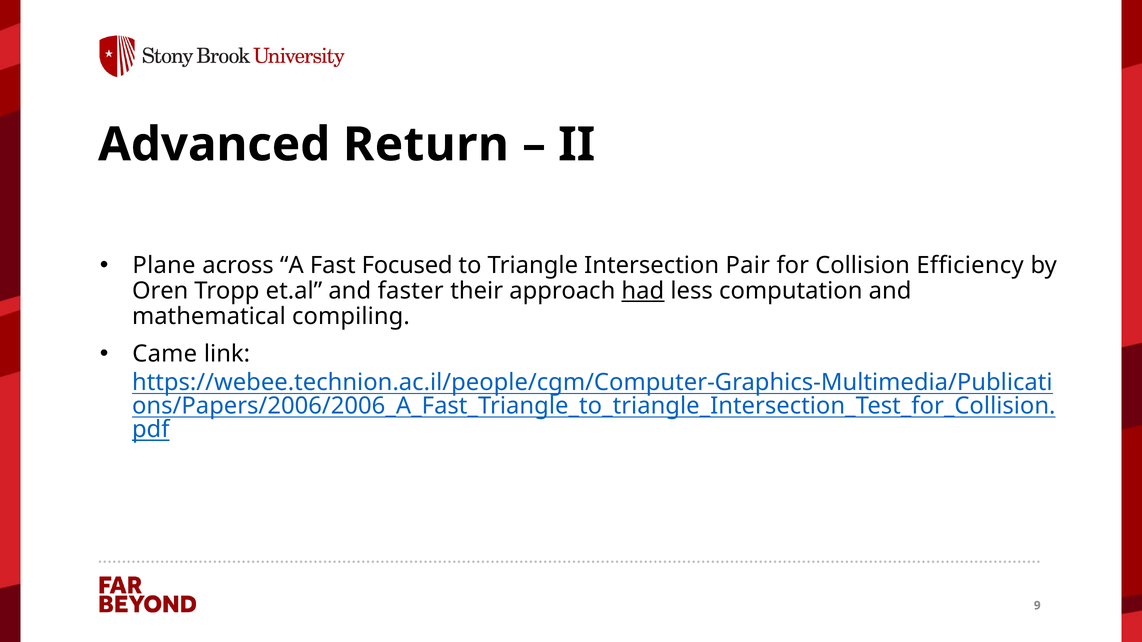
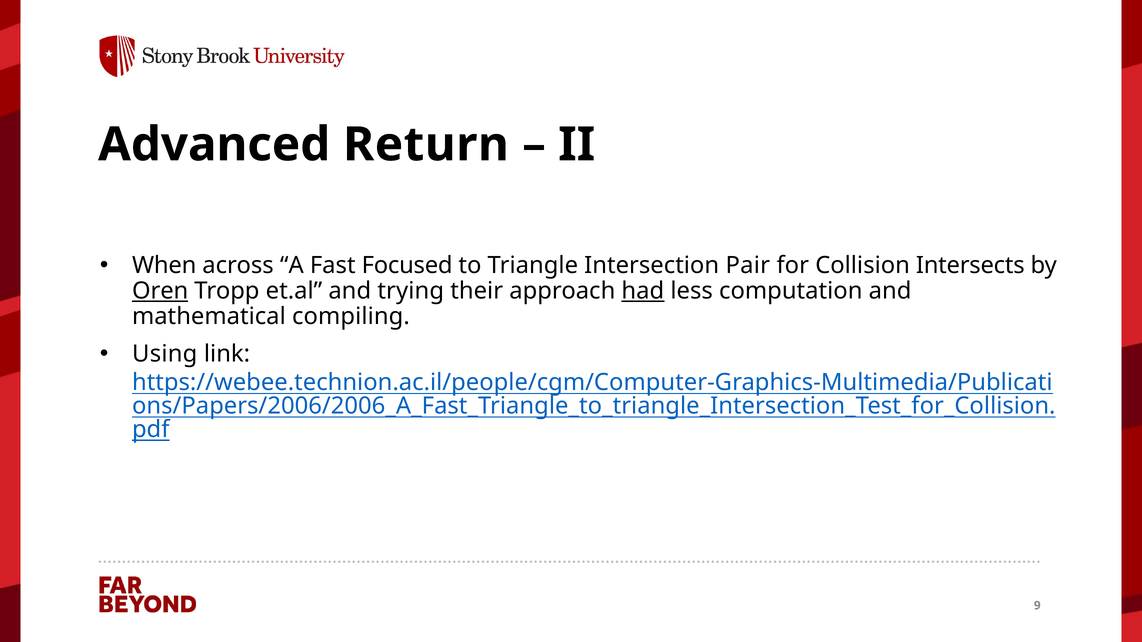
Plane: Plane -> When
Efficiency: Efficiency -> Intersects
Oren underline: none -> present
faster: faster -> trying
Came: Came -> Using
